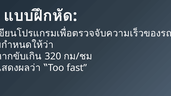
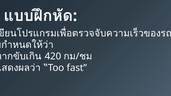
320: 320 -> 420
